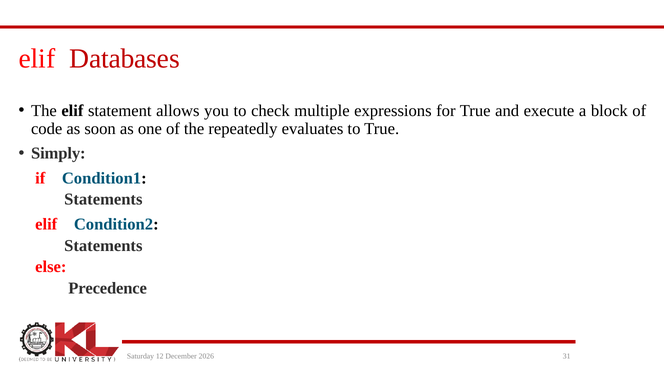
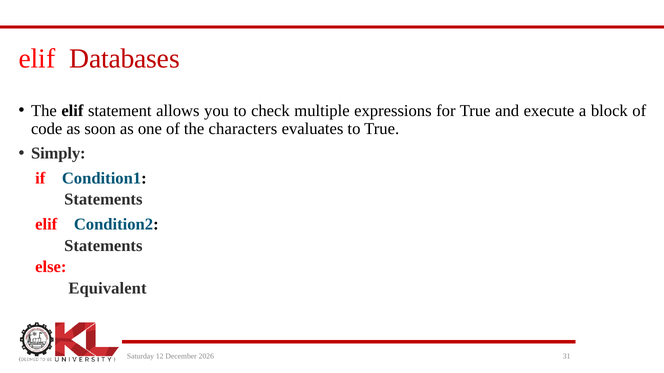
repeatedly: repeatedly -> characters
Precedence: Precedence -> Equivalent
